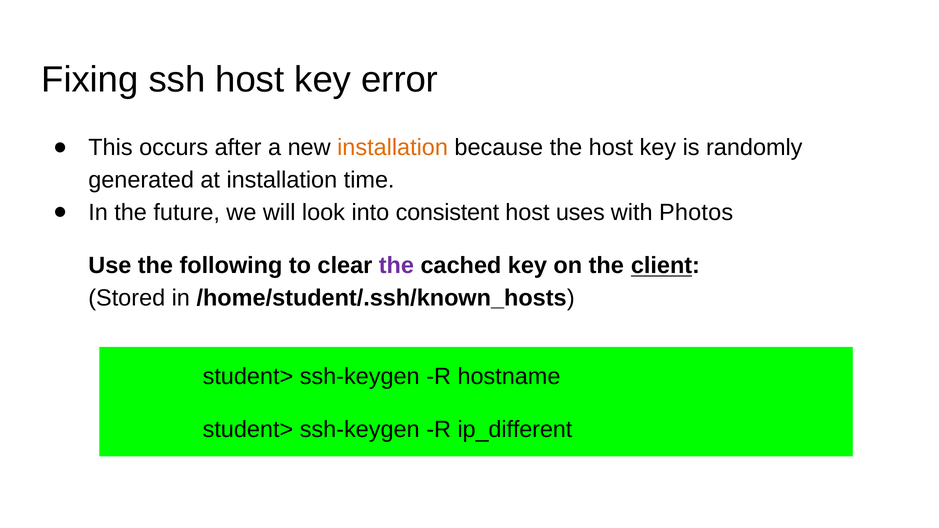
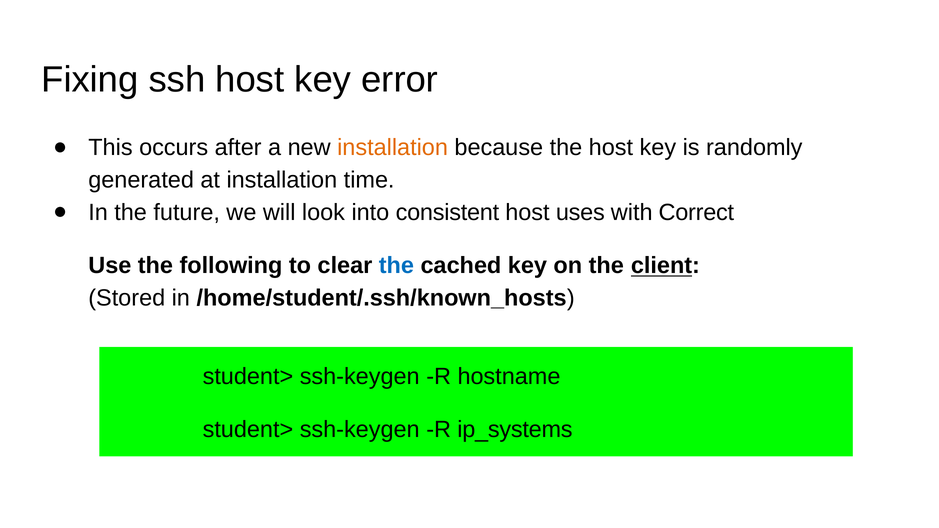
Photos: Photos -> Correct
the at (396, 266) colour: purple -> blue
ip_different: ip_different -> ip_systems
